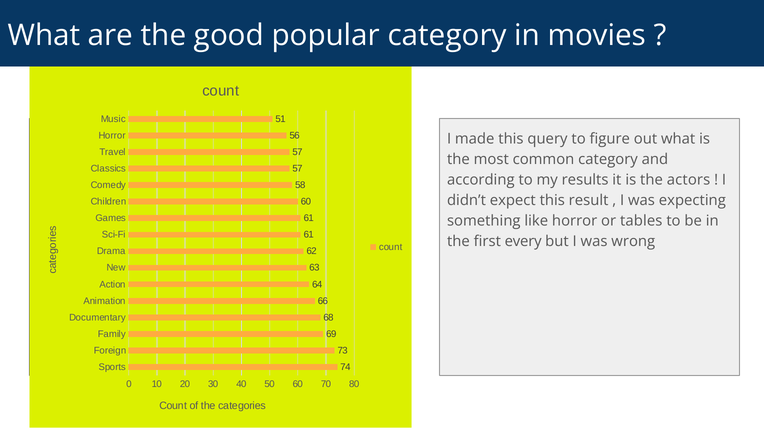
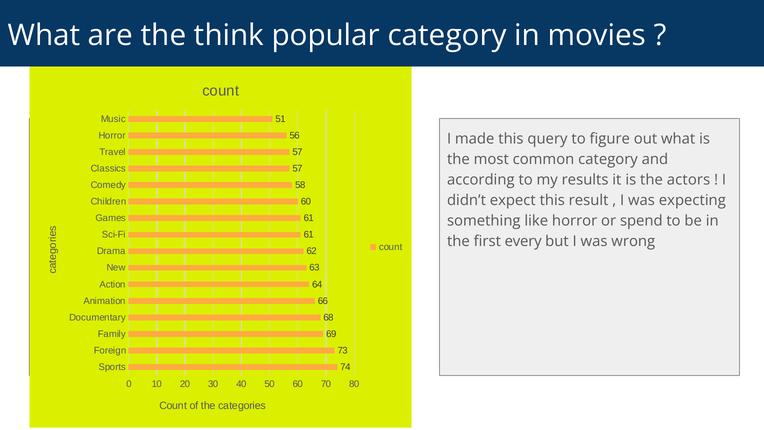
good: good -> think
tables: tables -> spend
